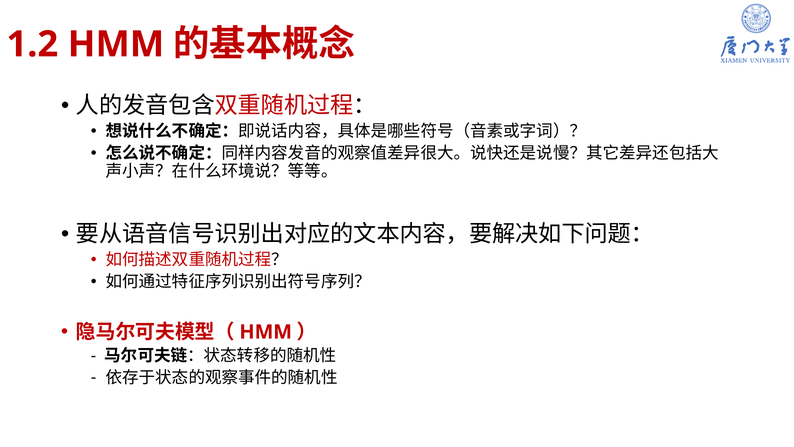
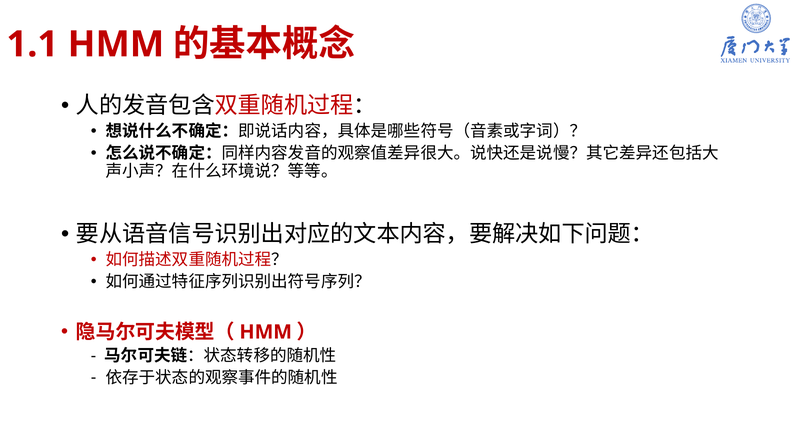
1.2: 1.2 -> 1.1
